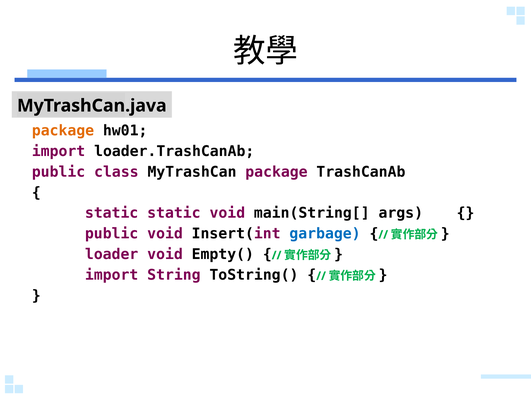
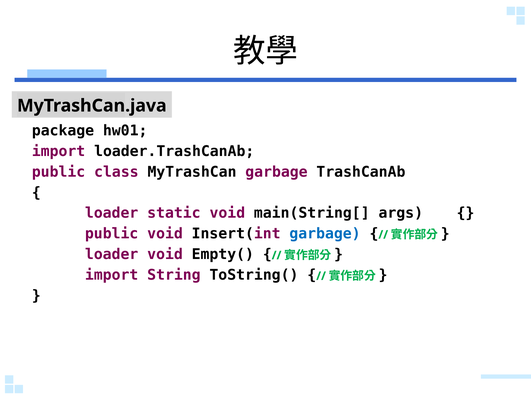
package at (63, 131) colour: orange -> black
MyTrashCan package: package -> garbage
static at (112, 213): static -> loader
